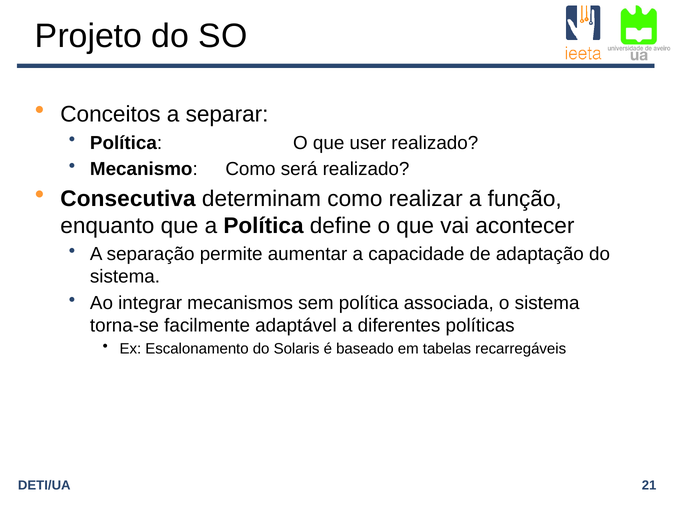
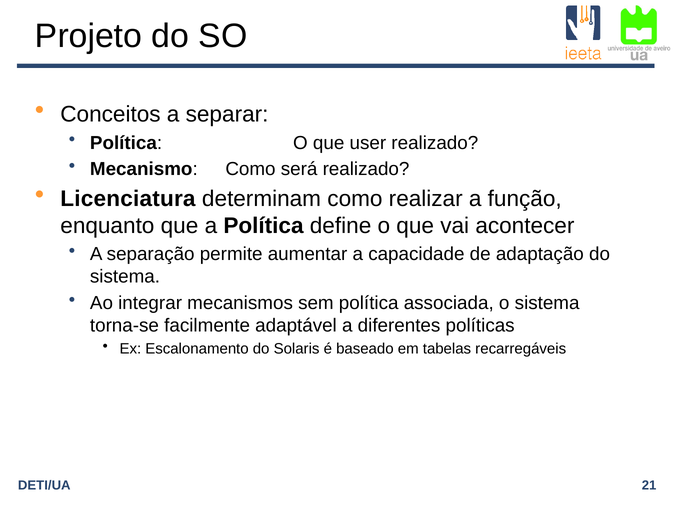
Consecutiva: Consecutiva -> Licenciatura
